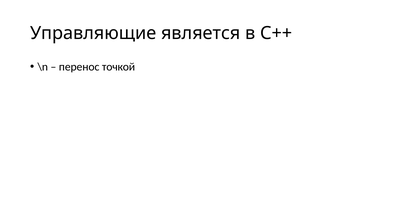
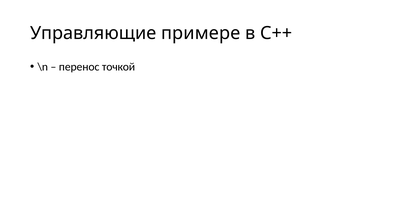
является: является -> примере
